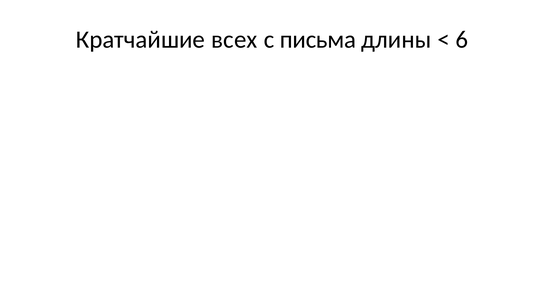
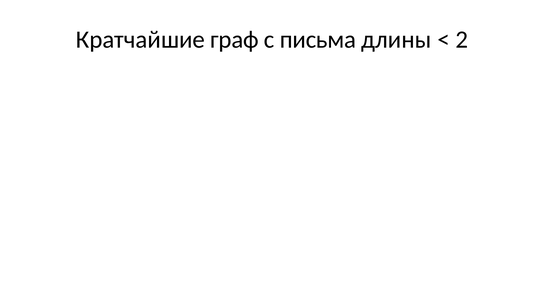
всех: всех -> граф
6 at (462, 39): 6 -> 2
